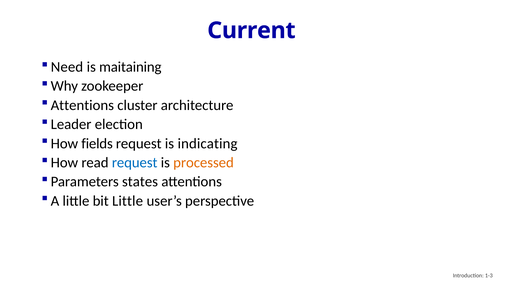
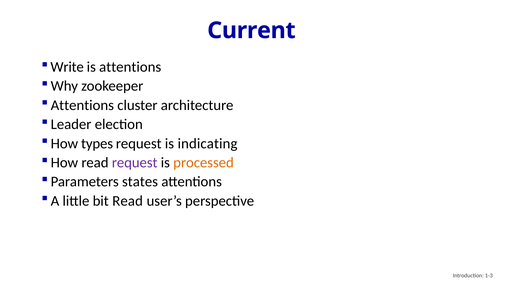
Need: Need -> Write
is maitaining: maitaining -> attentions
fields: fields -> types
request at (135, 162) colour: blue -> purple
bit Little: Little -> Read
